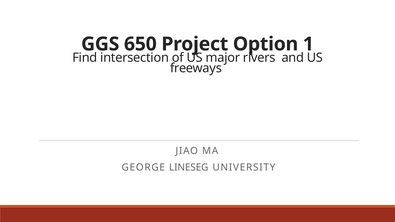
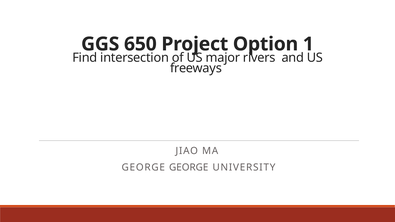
GEORGE LINESEG: LINESEG -> GEORGE
